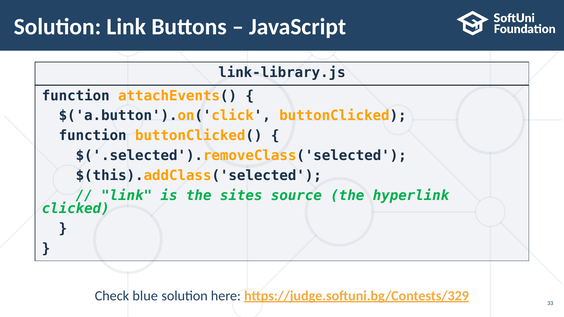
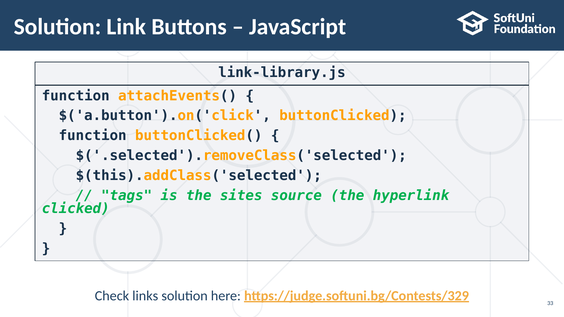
link at (127, 196): link -> tags
blue: blue -> links
